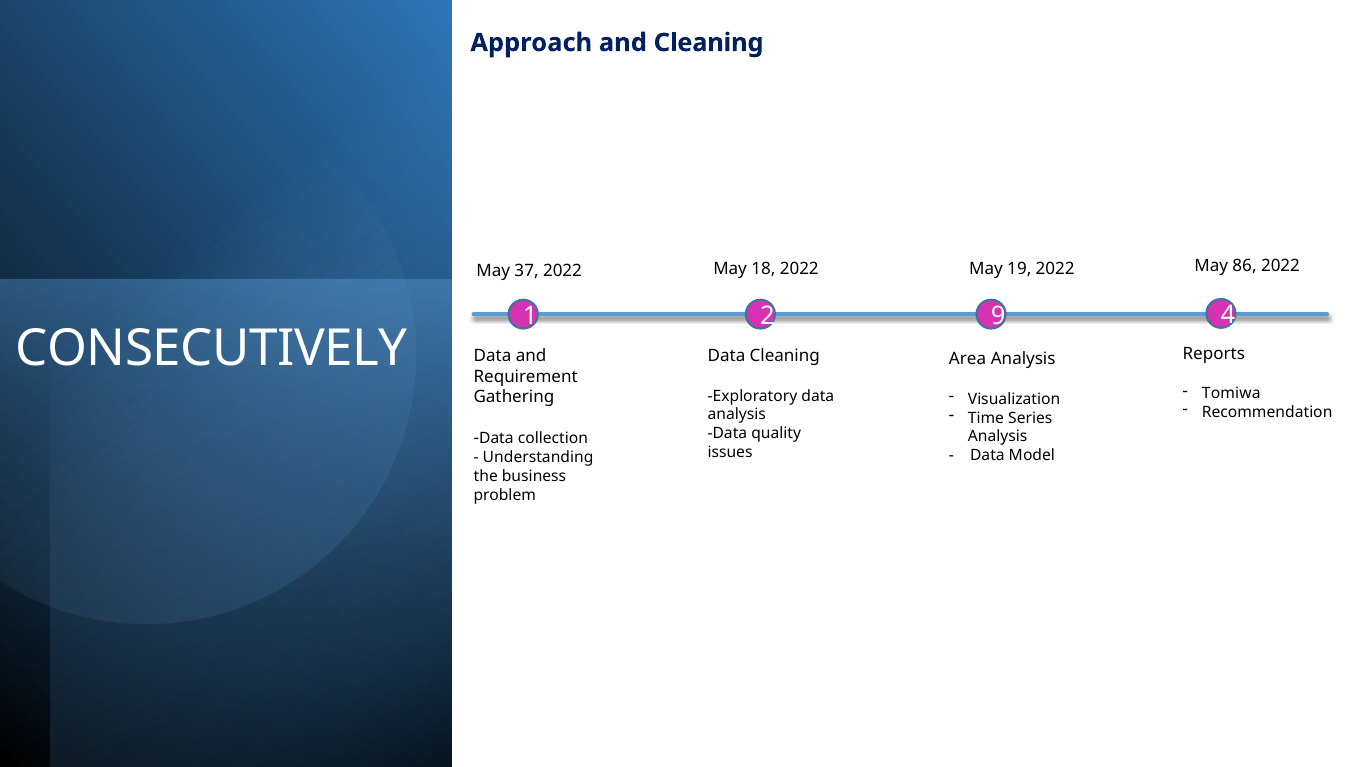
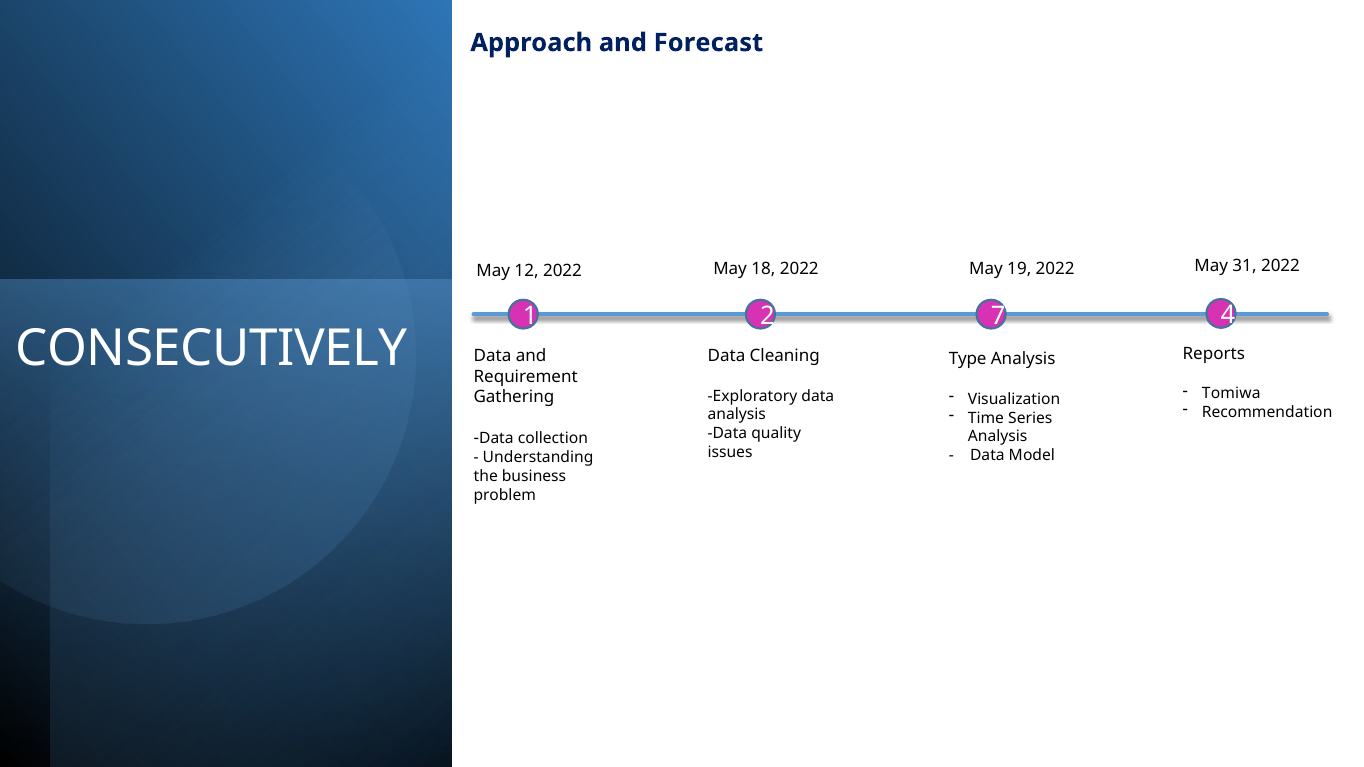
and Cleaning: Cleaning -> Forecast
37: 37 -> 12
86: 86 -> 31
9: 9 -> 7
Area: Area -> Type
